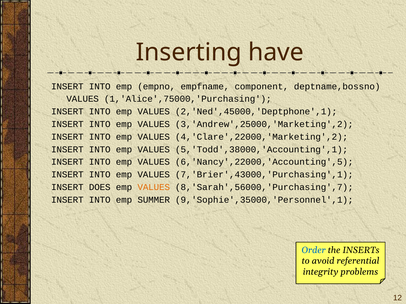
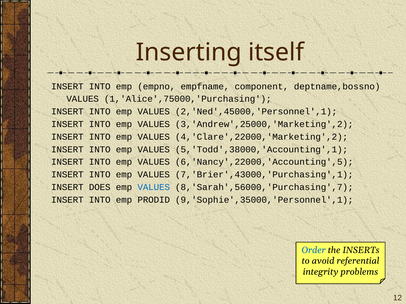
have: have -> itself
2,'Ned',45000,'Deptphone',1: 2,'Ned',45000,'Deptphone',1 -> 2,'Ned',45000,'Personnel',1
VALUES at (154, 188) colour: orange -> blue
SUMMER: SUMMER -> PRODID
